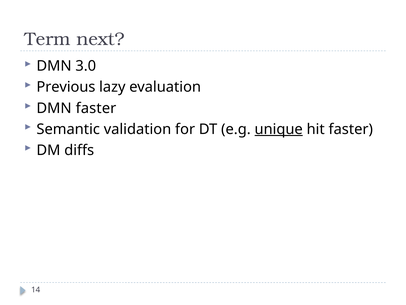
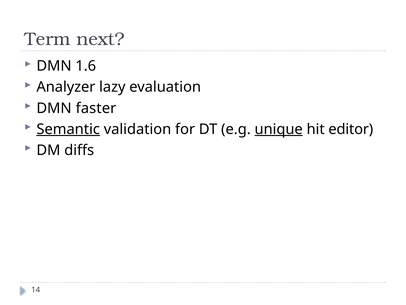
3.0: 3.0 -> 1.6
Previous: Previous -> Analyzer
Semantic underline: none -> present
hit faster: faster -> editor
